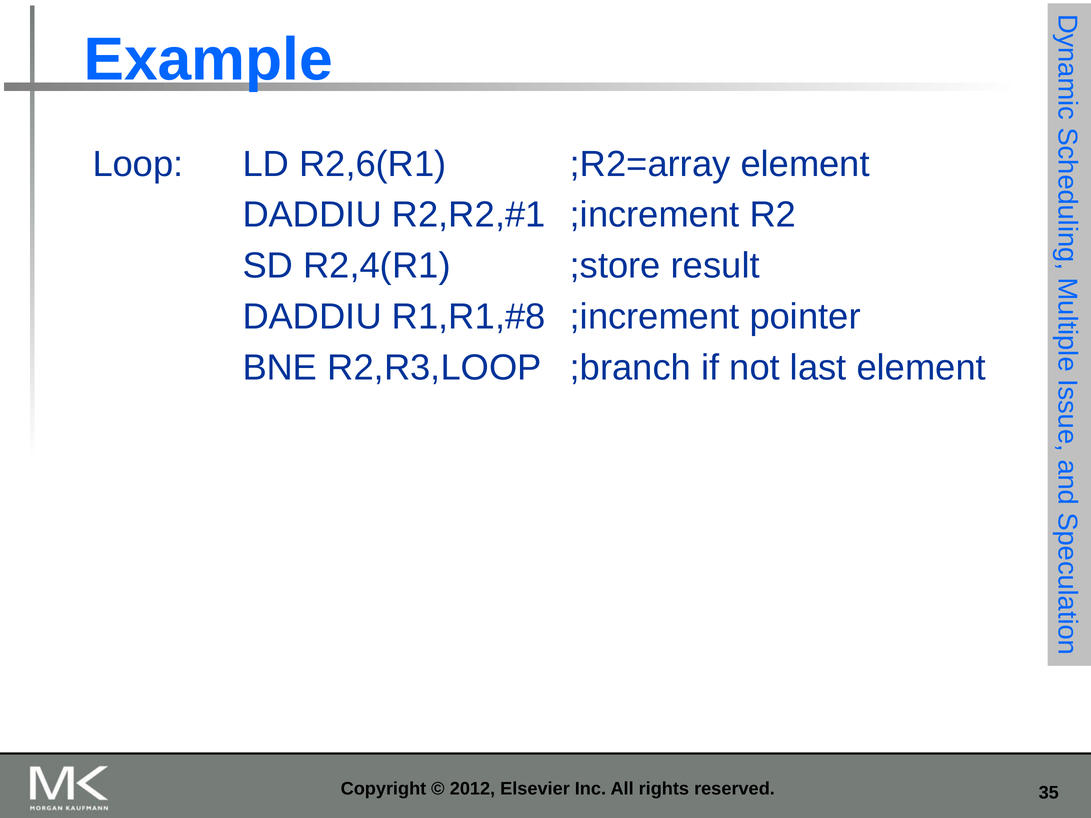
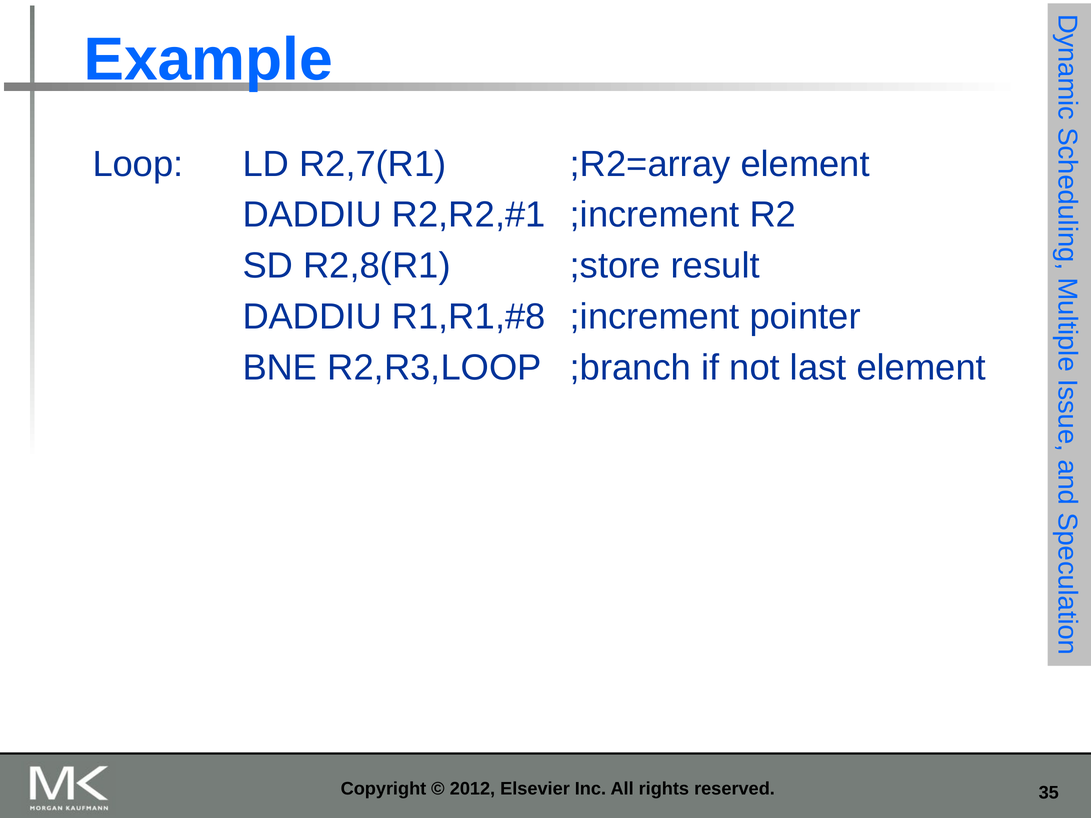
R2,6(R1: R2,6(R1 -> R2,7(R1
R2,4(R1: R2,4(R1 -> R2,8(R1
